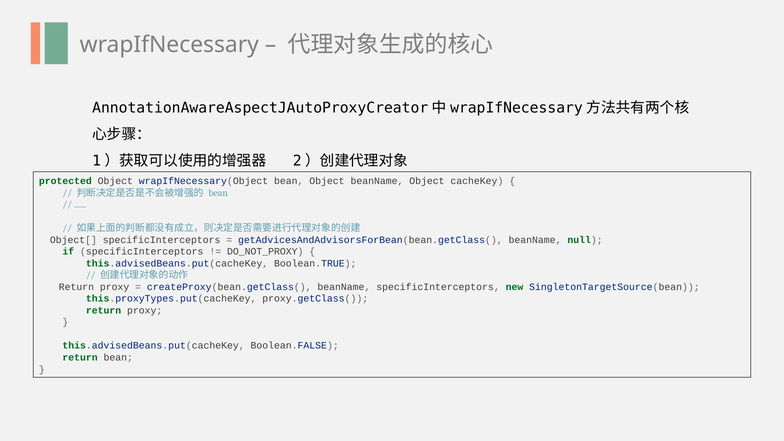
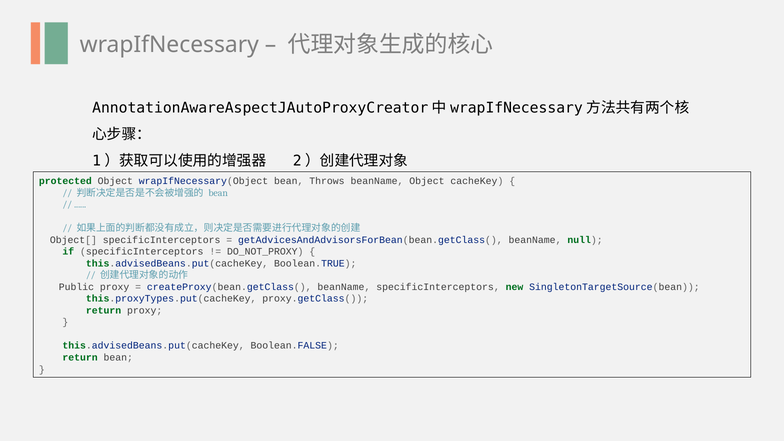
bean Object: Object -> Throws
Return at (76, 287): Return -> Public
